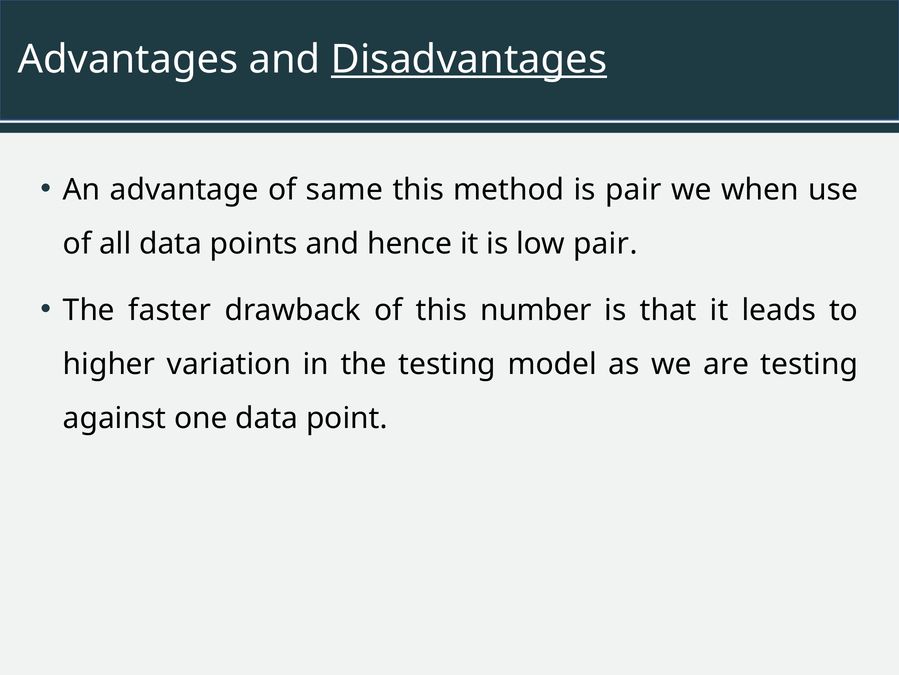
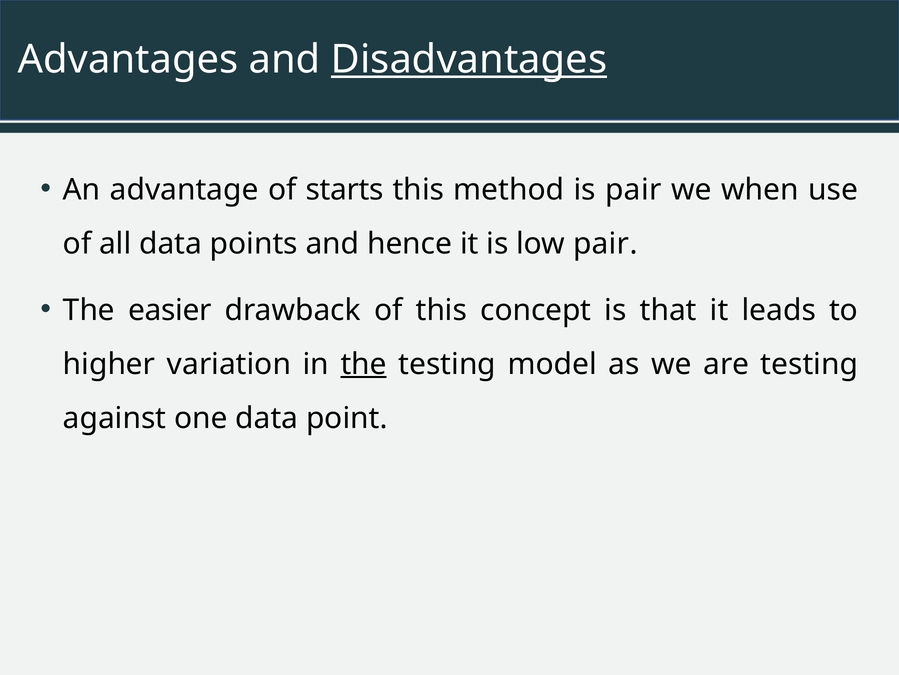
same: same -> starts
faster: faster -> easier
number: number -> concept
the at (364, 364) underline: none -> present
